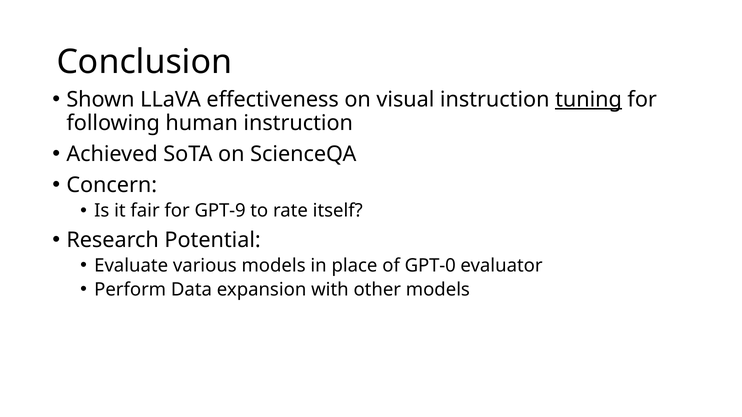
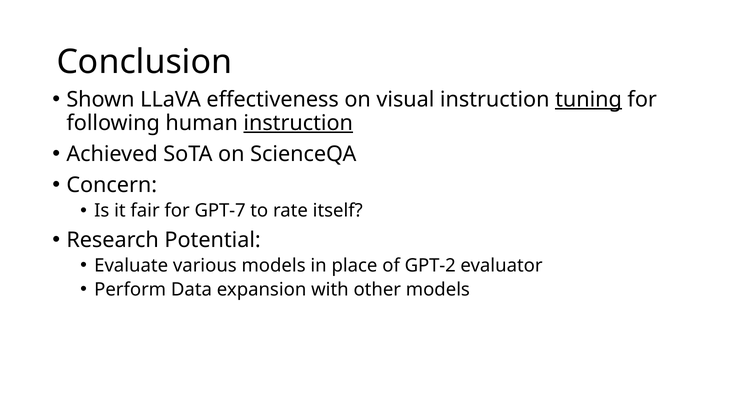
instruction at (298, 123) underline: none -> present
GPT-9: GPT-9 -> GPT-7
GPT-0: GPT-0 -> GPT-2
